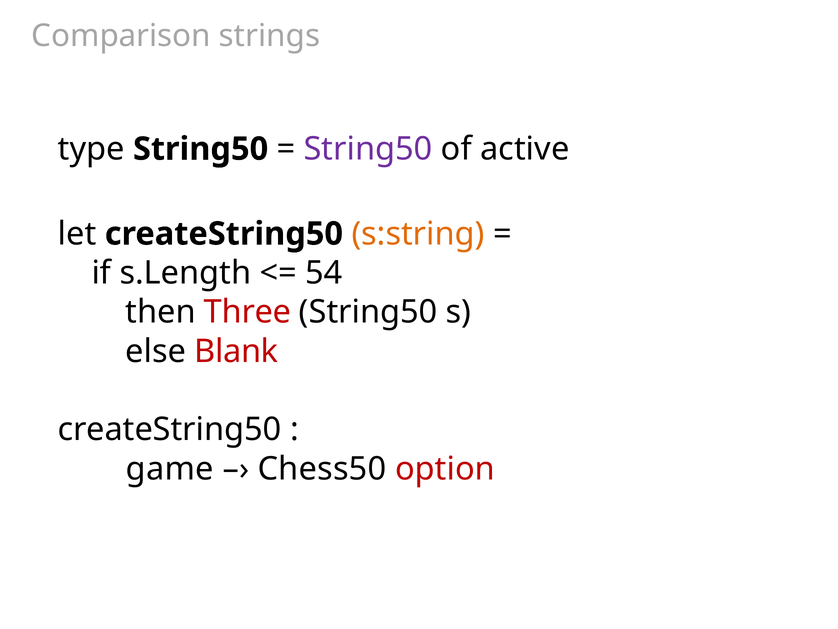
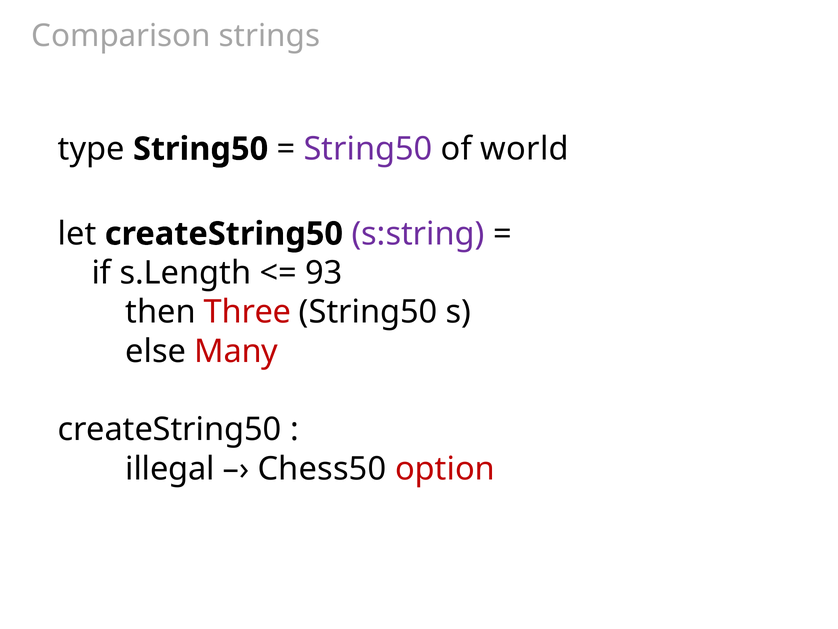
active: active -> world
s:string colour: orange -> purple
54: 54 -> 93
Blank: Blank -> Many
game: game -> illegal
